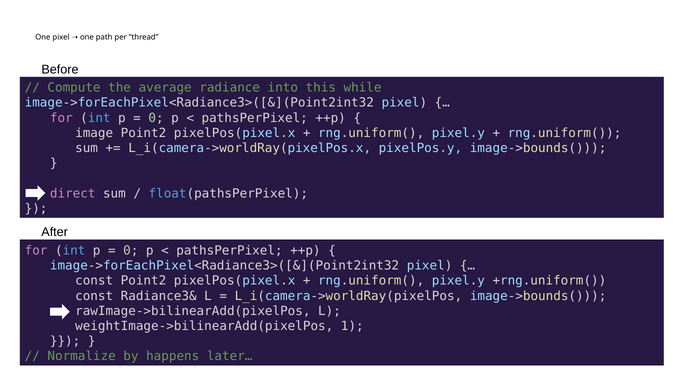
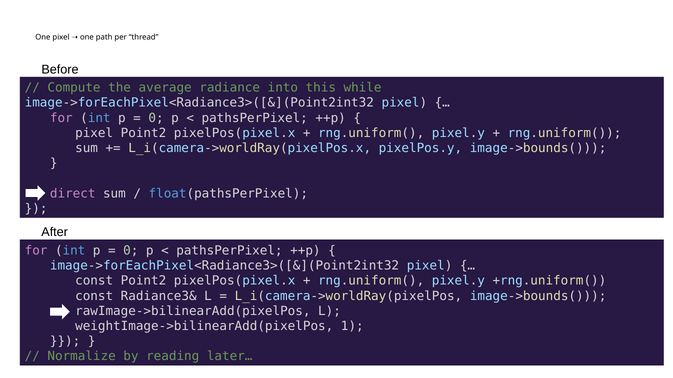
image at (94, 133): image -> pixel
happens: happens -> reading
